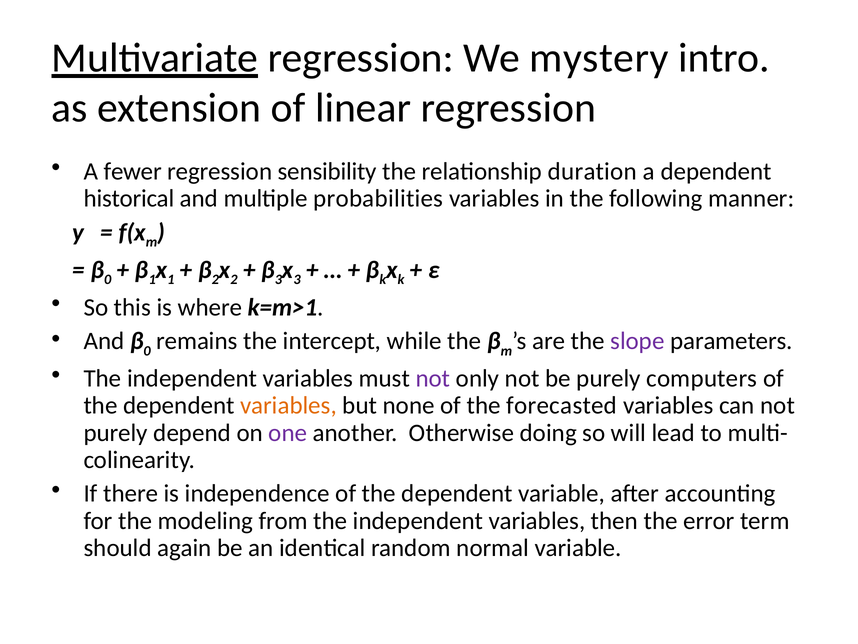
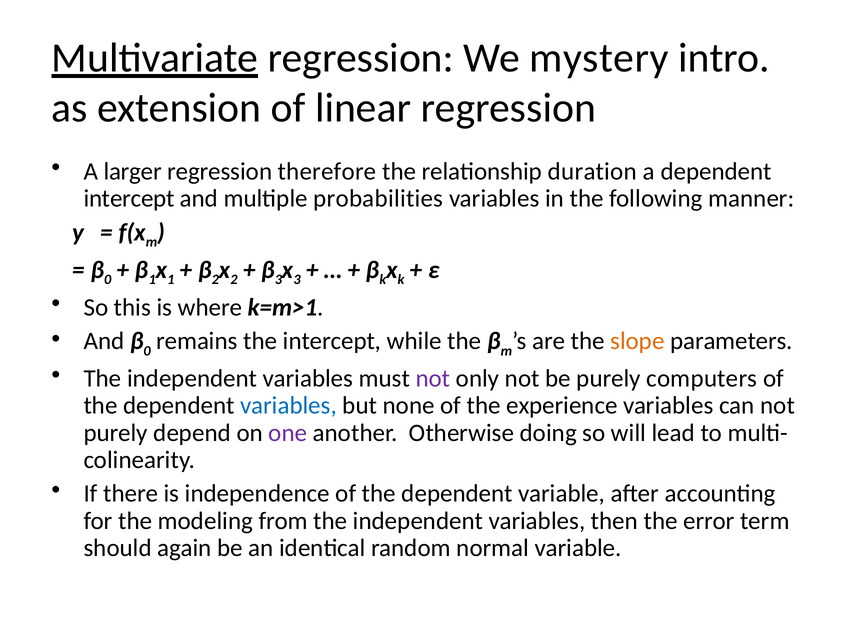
fewer: fewer -> larger
sensibility: sensibility -> therefore
historical at (129, 198): historical -> intercept
slope colour: purple -> orange
variables at (288, 405) colour: orange -> blue
forecasted: forecasted -> experience
